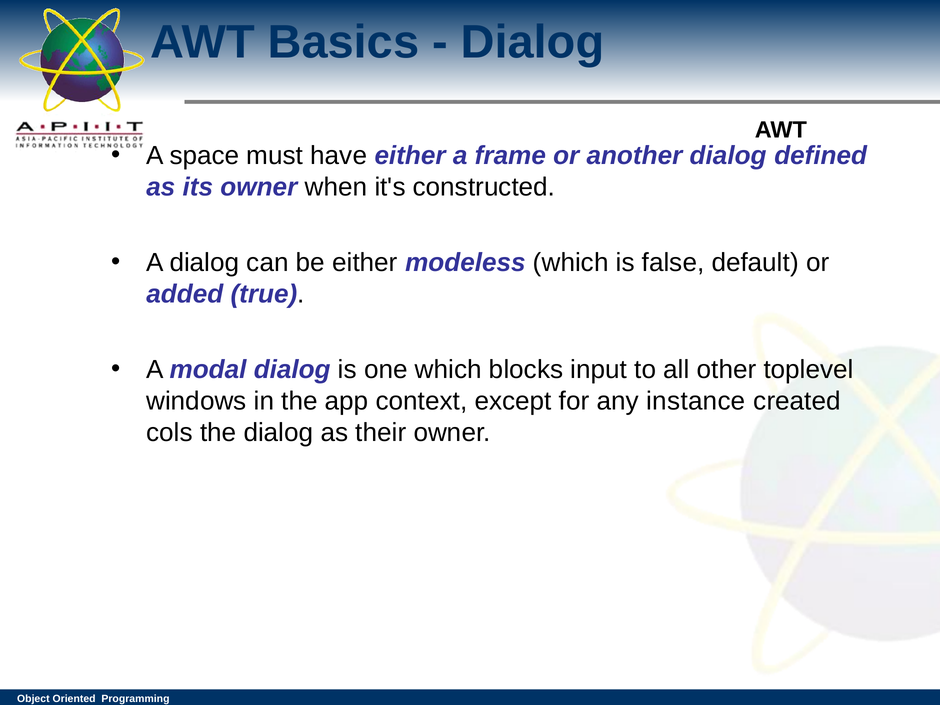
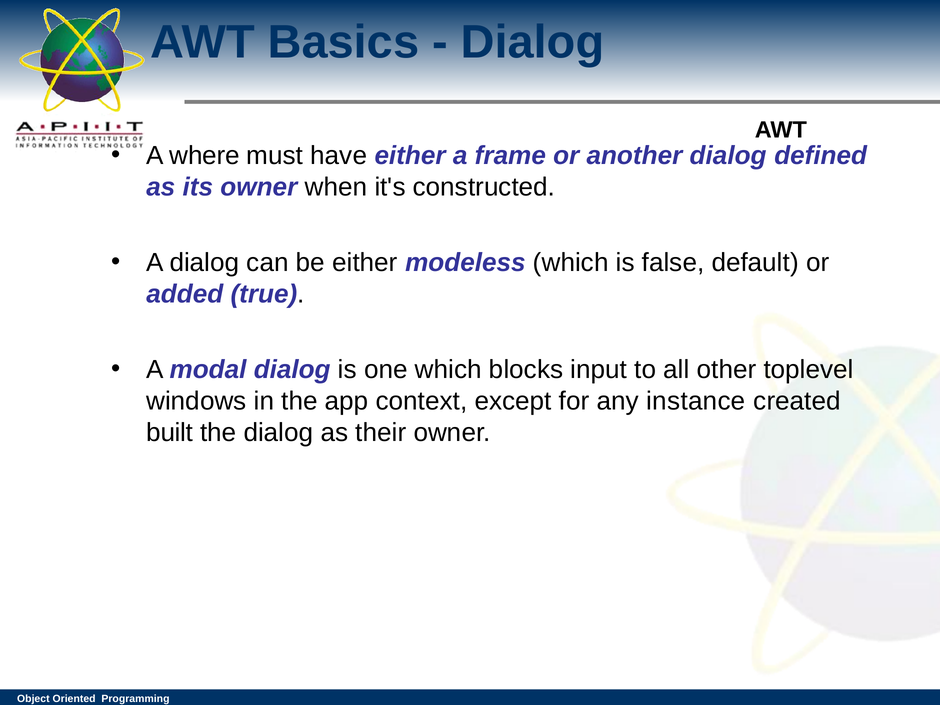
space: space -> where
cols: cols -> built
